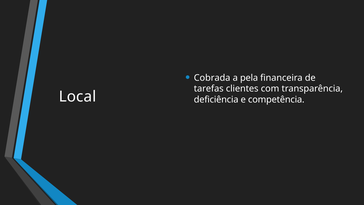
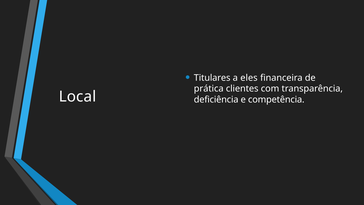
Cobrada: Cobrada -> Titulares
pela: pela -> eles
tarefas: tarefas -> prática
